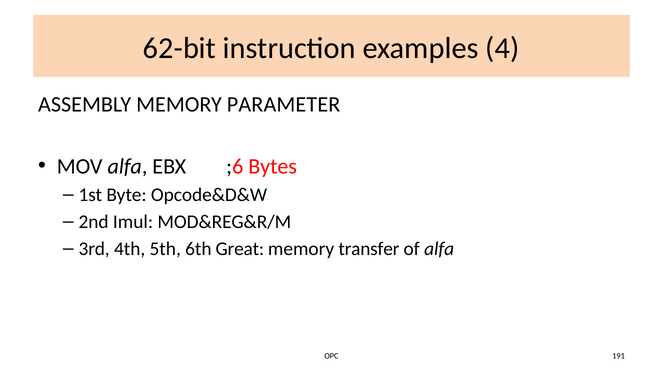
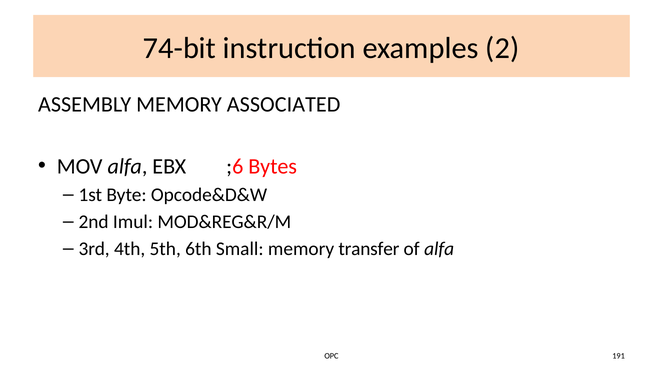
62-bit: 62-bit -> 74-bit
4: 4 -> 2
PARAMETER: PARAMETER -> ASSOCIATED
Great: Great -> Small
